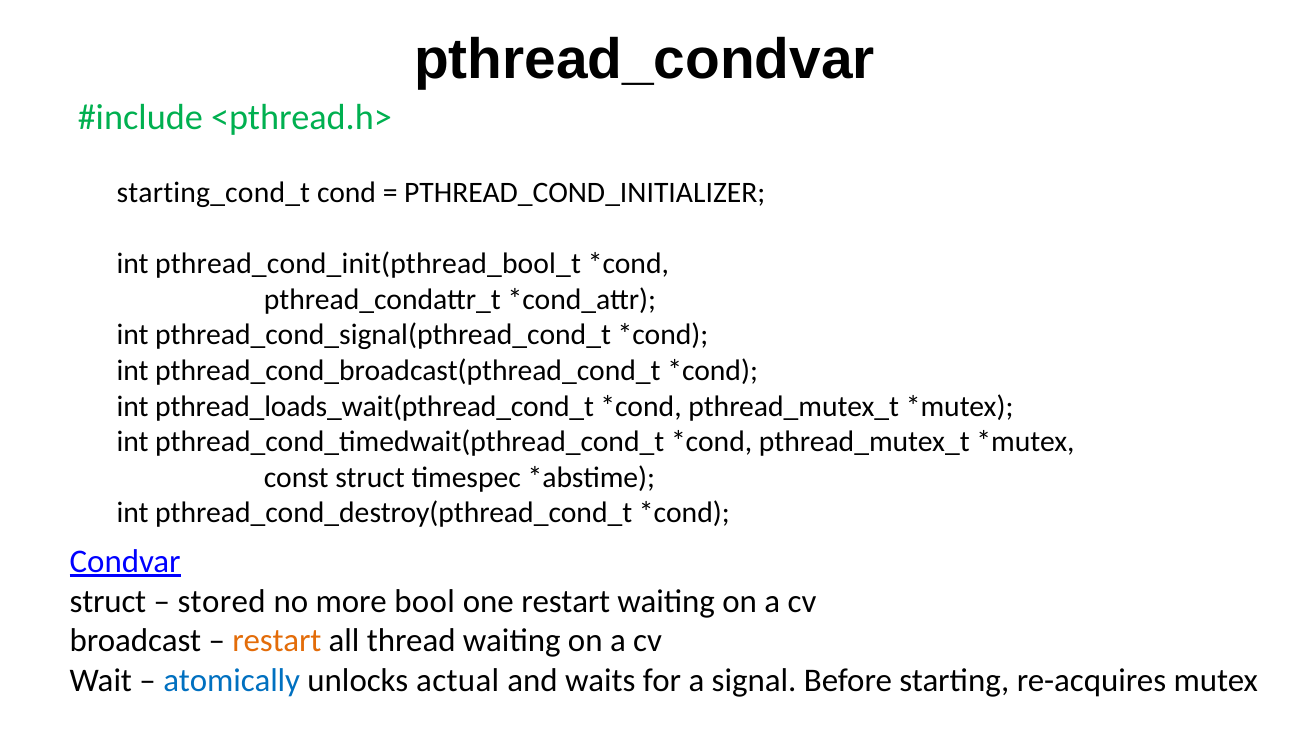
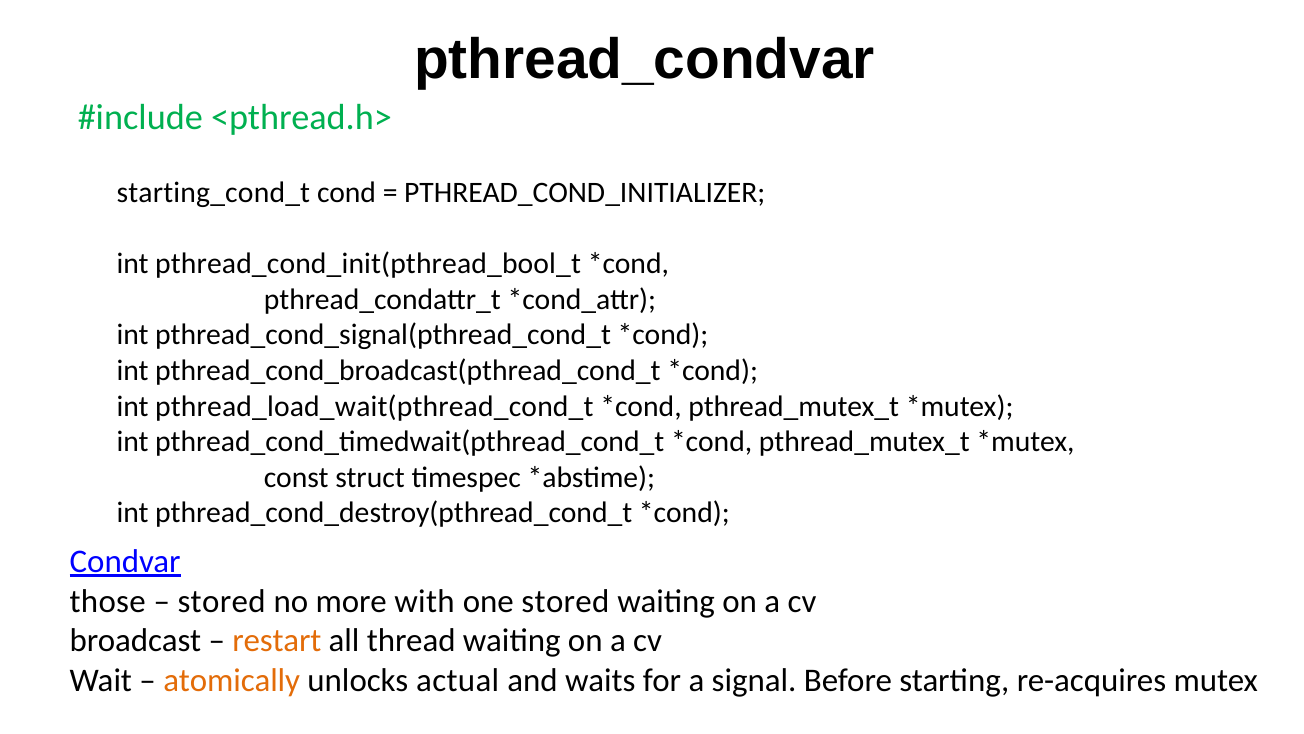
pthread_loads_wait(pthread_cond_t: pthread_loads_wait(pthread_cond_t -> pthread_load_wait(pthread_cond_t
struct at (108, 601): struct -> those
bool: bool -> with
one restart: restart -> stored
atomically colour: blue -> orange
